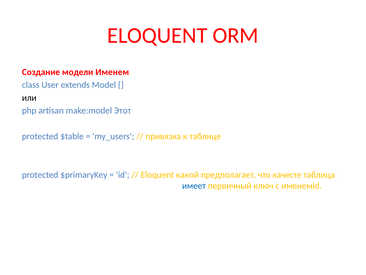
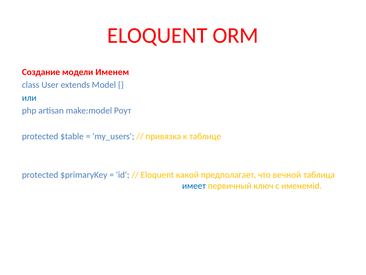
или colour: black -> blue
Этот: Этот -> Роут
качесте: качесте -> вечной
